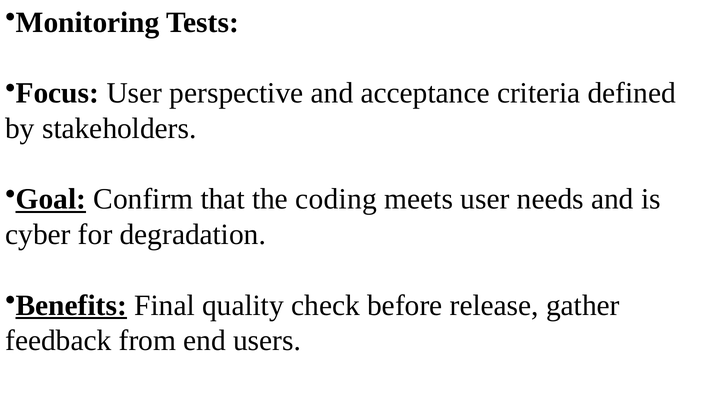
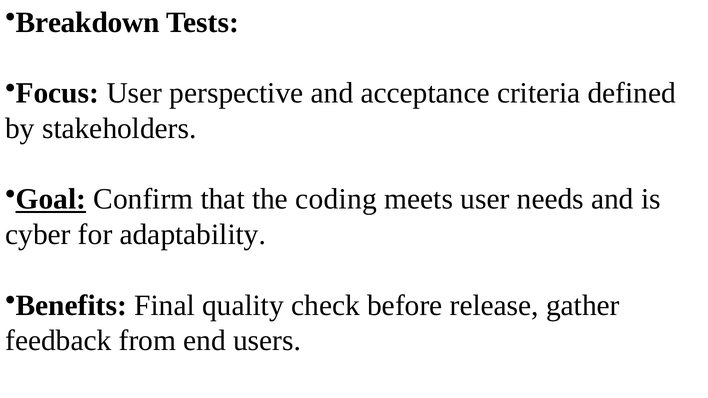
Monitoring: Monitoring -> Breakdown
degradation: degradation -> adaptability
Benefits underline: present -> none
